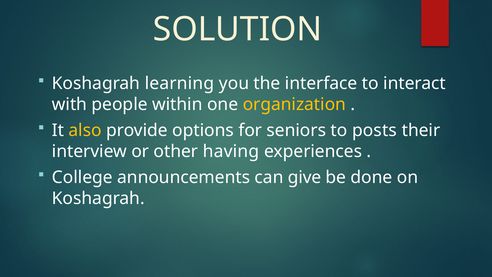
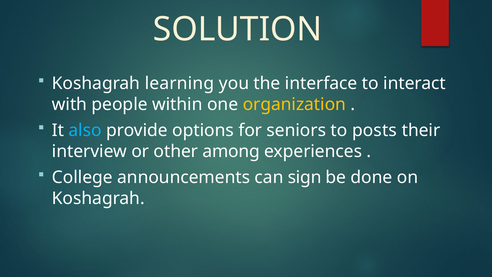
also colour: yellow -> light blue
having: having -> among
give: give -> sign
